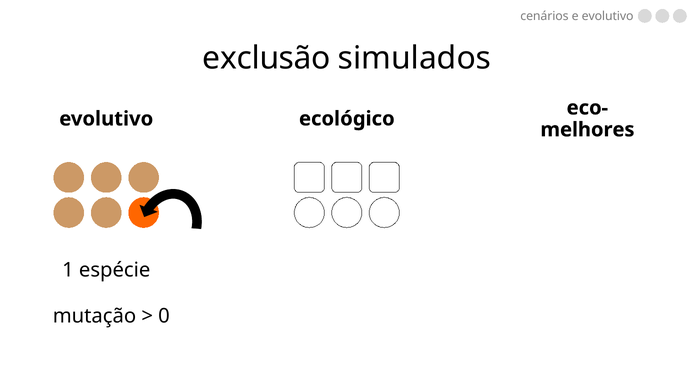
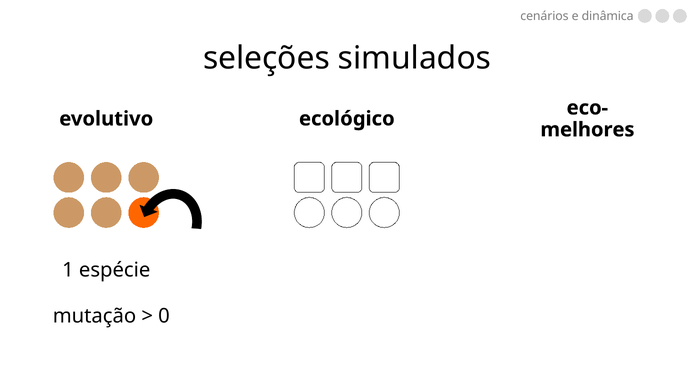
e evolutivo: evolutivo -> dinâmica
exclusão: exclusão -> seleções
